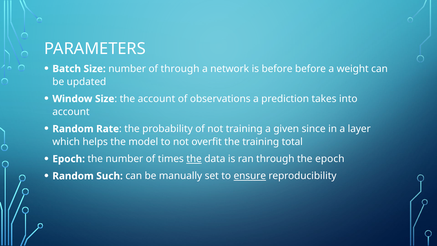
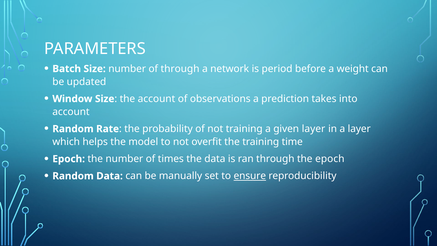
is before: before -> period
given since: since -> layer
total: total -> time
the at (194, 159) underline: present -> none
Random Such: Such -> Data
